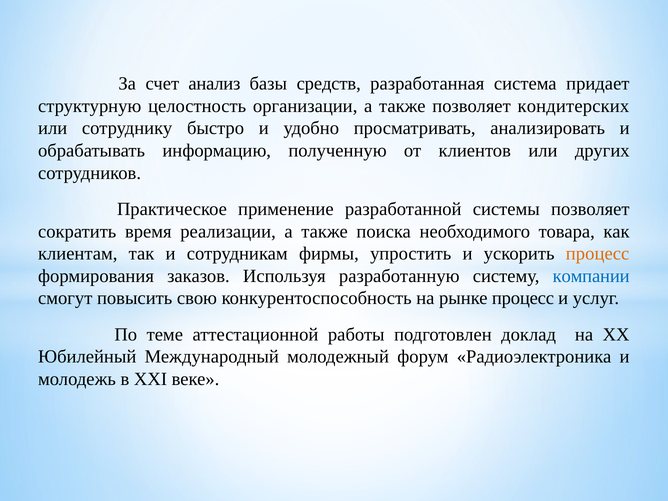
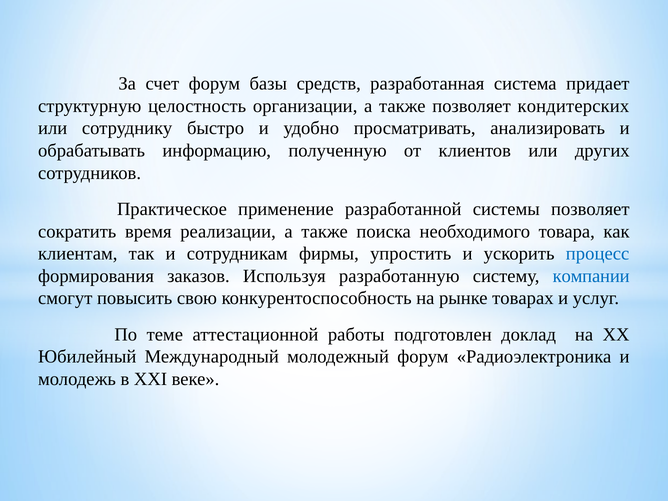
счет анализ: анализ -> форум
процесс at (598, 254) colour: orange -> blue
рынке процесс: процесс -> товарах
